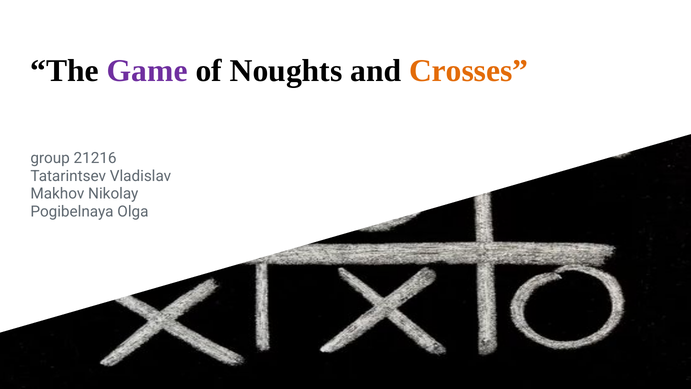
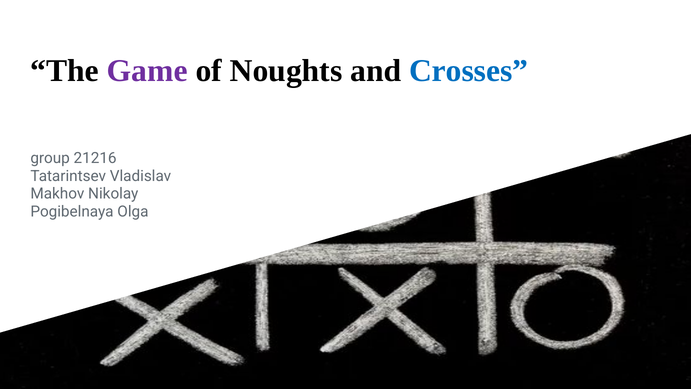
Crosses colour: orange -> blue
